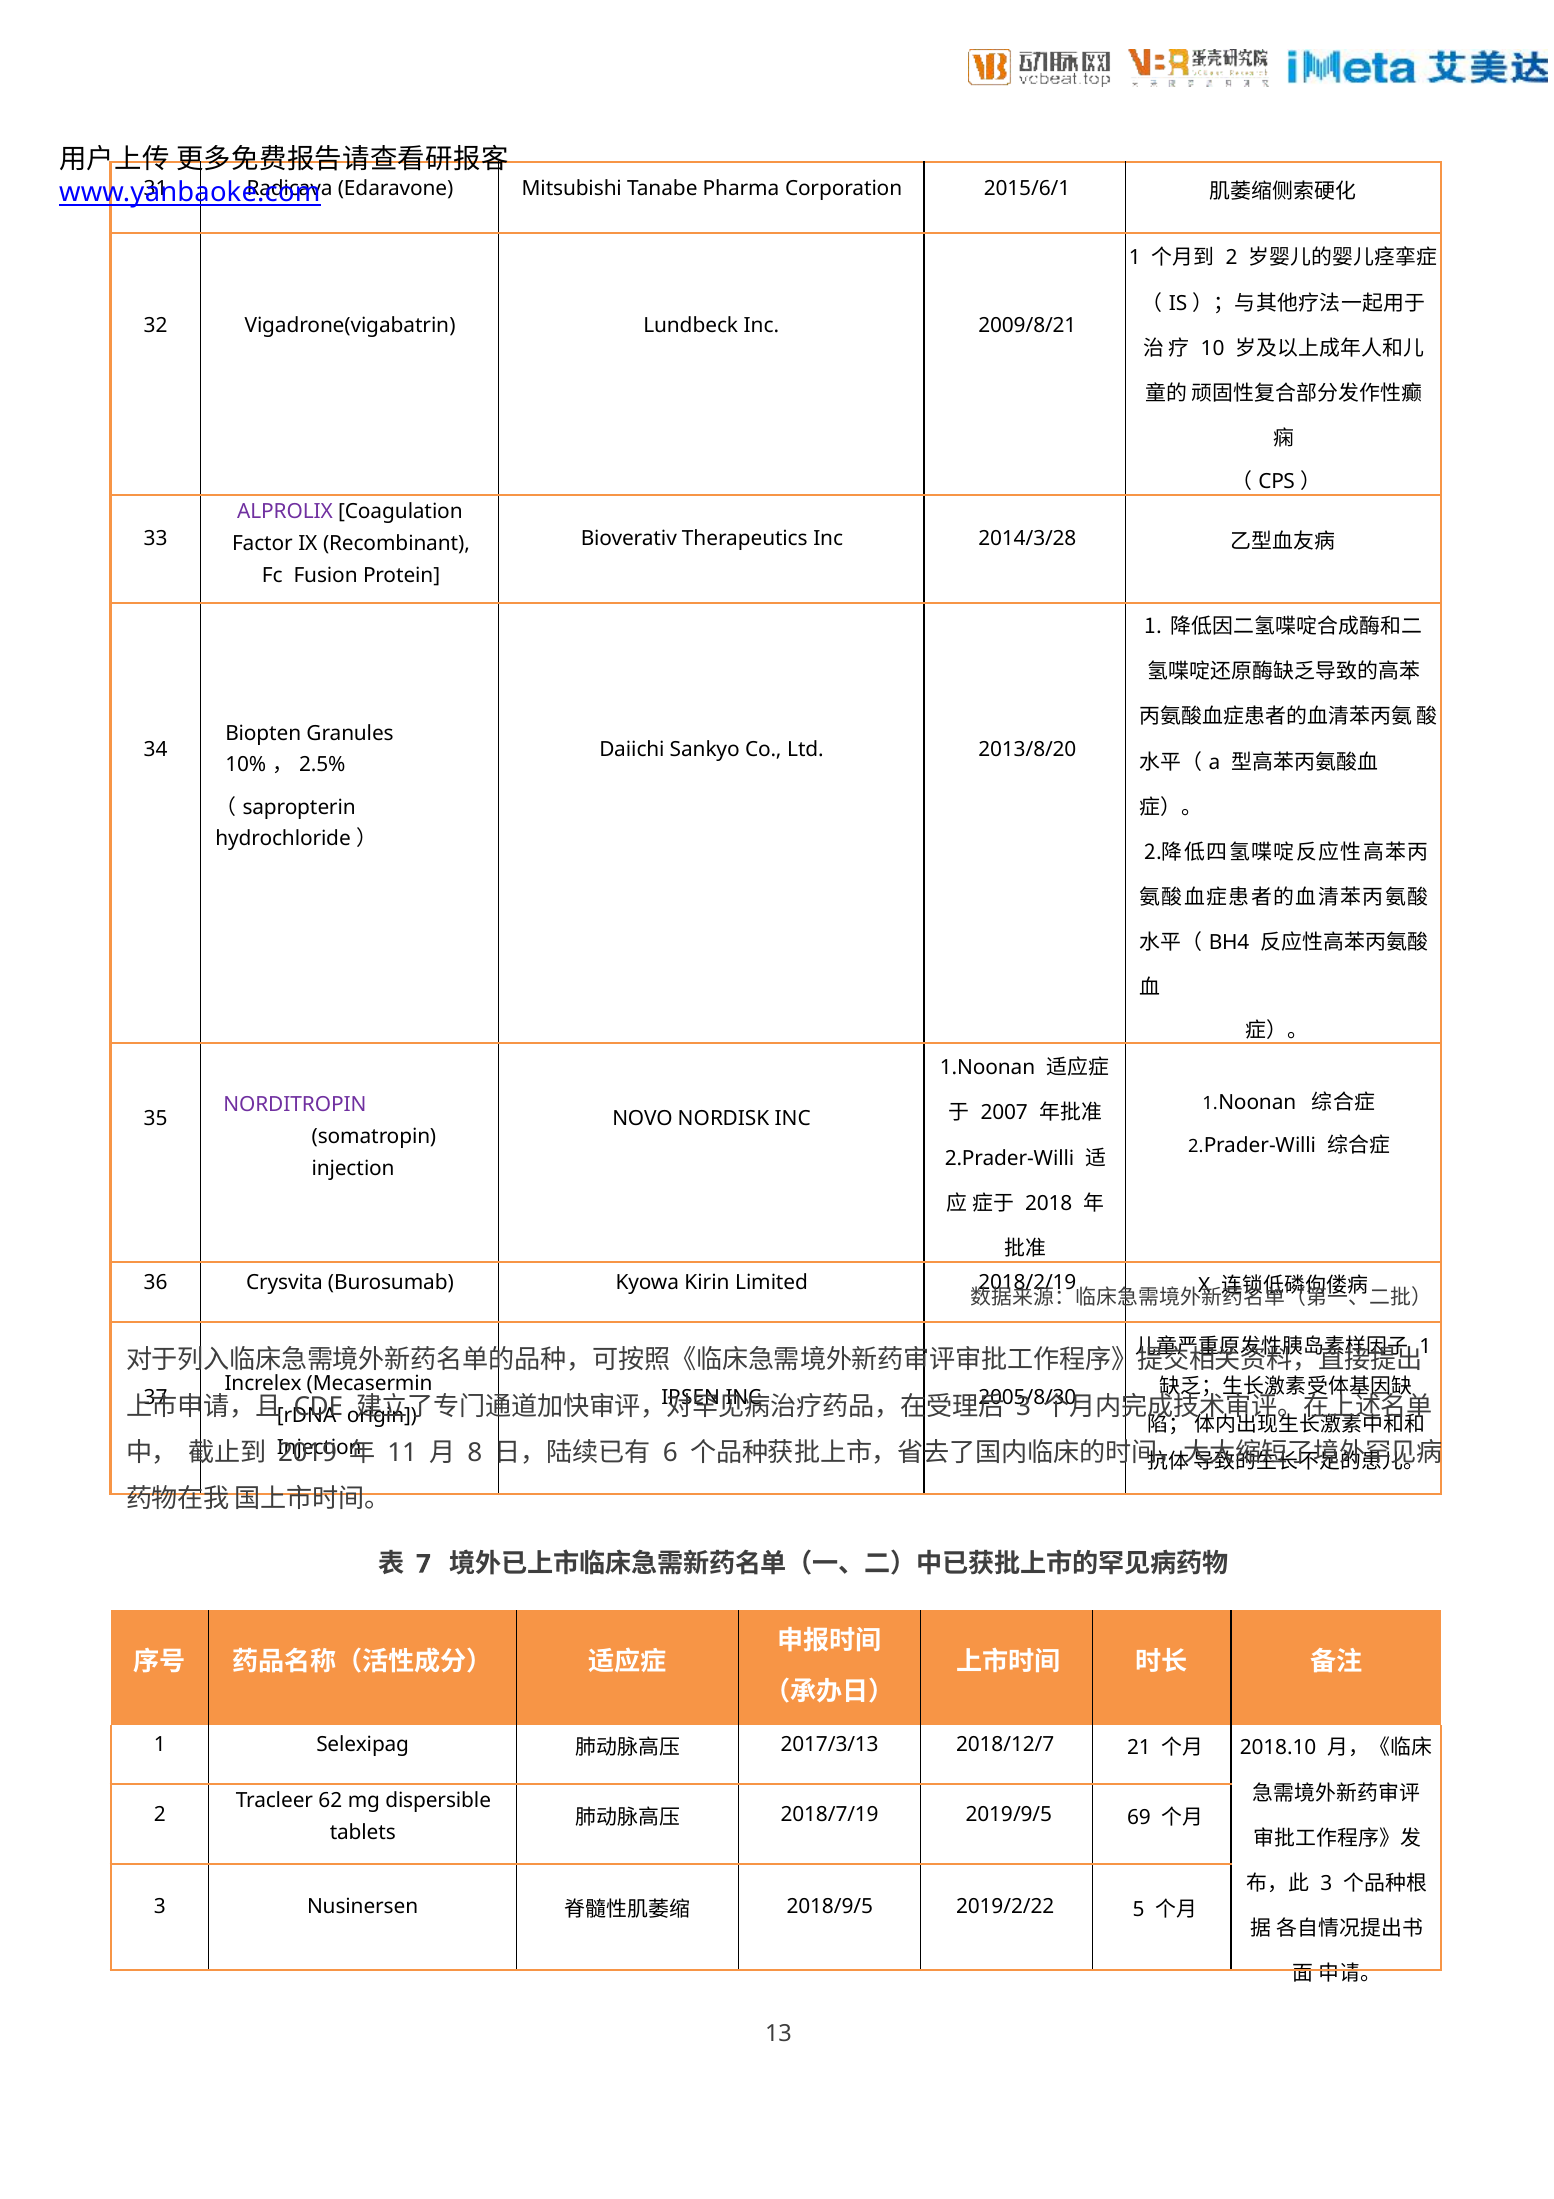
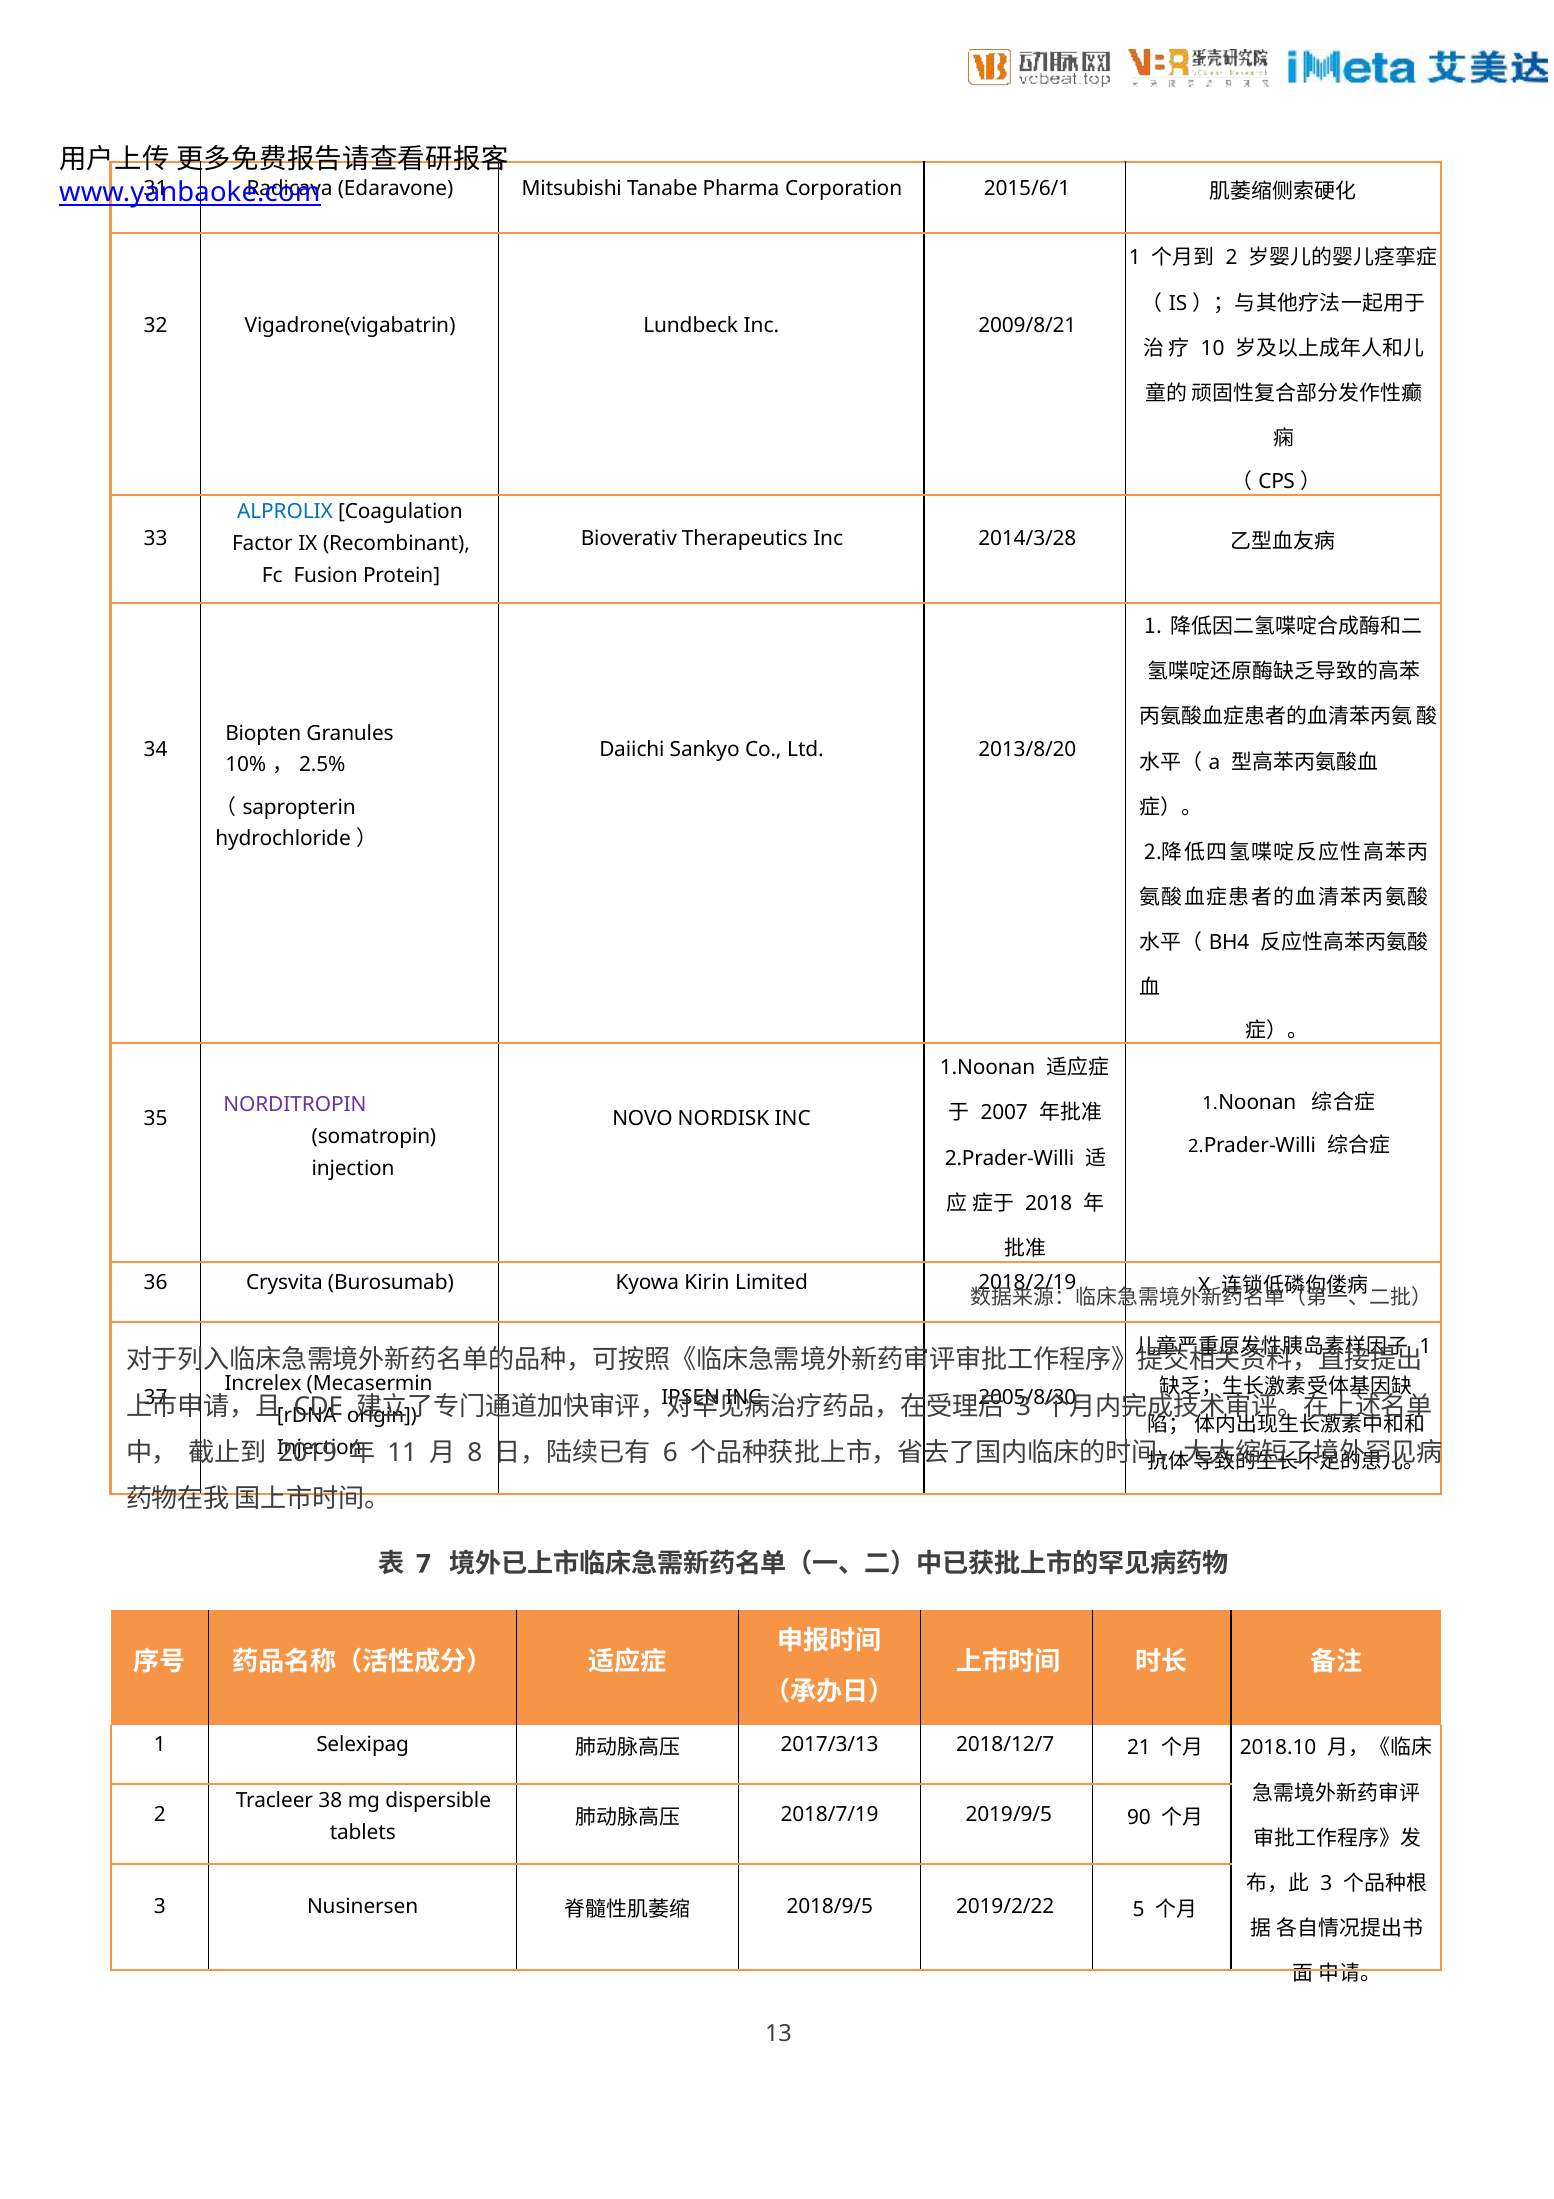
ALPROLIX colour: purple -> blue
62: 62 -> 38
69: 69 -> 90
